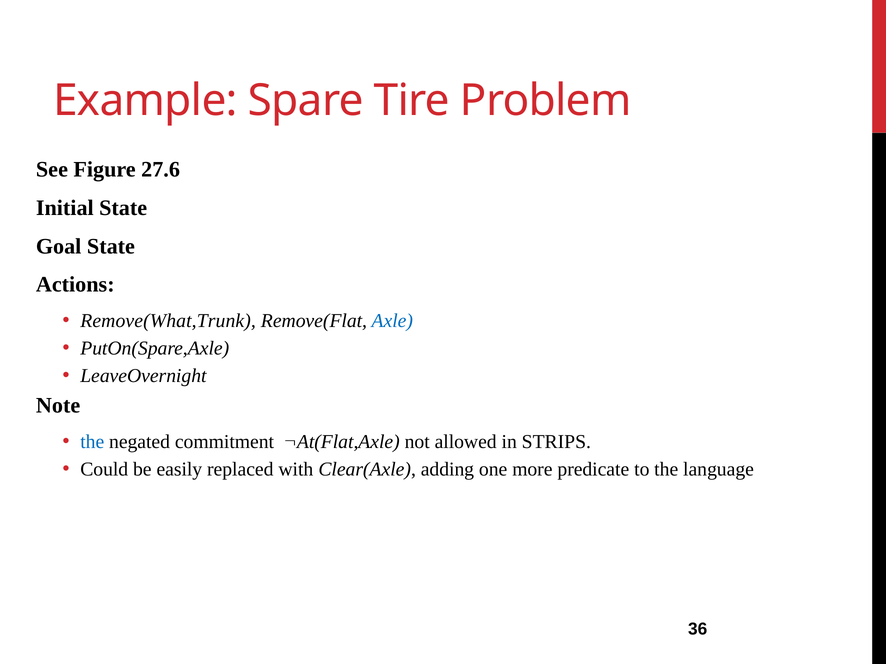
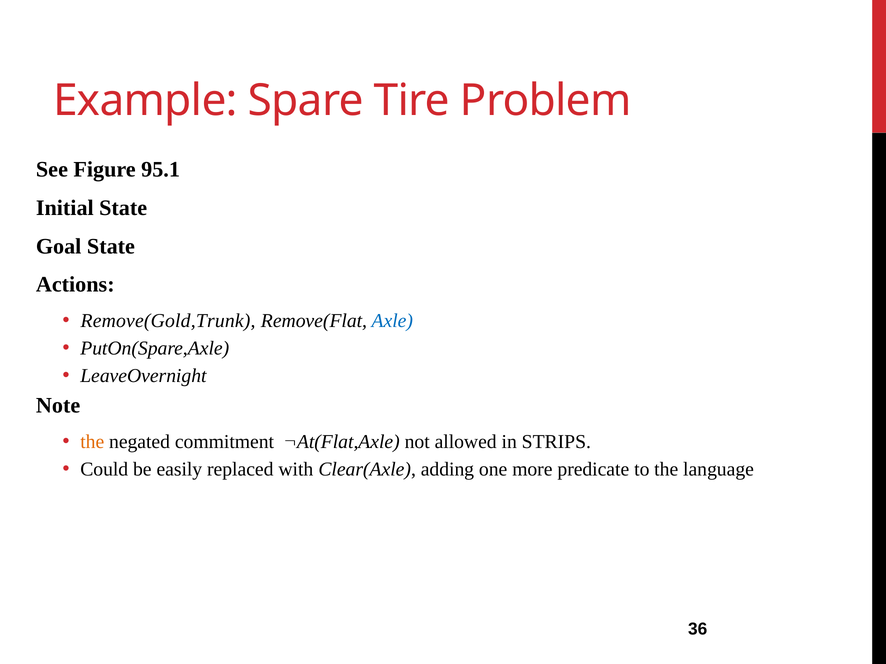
27.6: 27.6 -> 95.1
Remove(What,Trunk: Remove(What,Trunk -> Remove(Gold,Trunk
the at (92, 442) colour: blue -> orange
